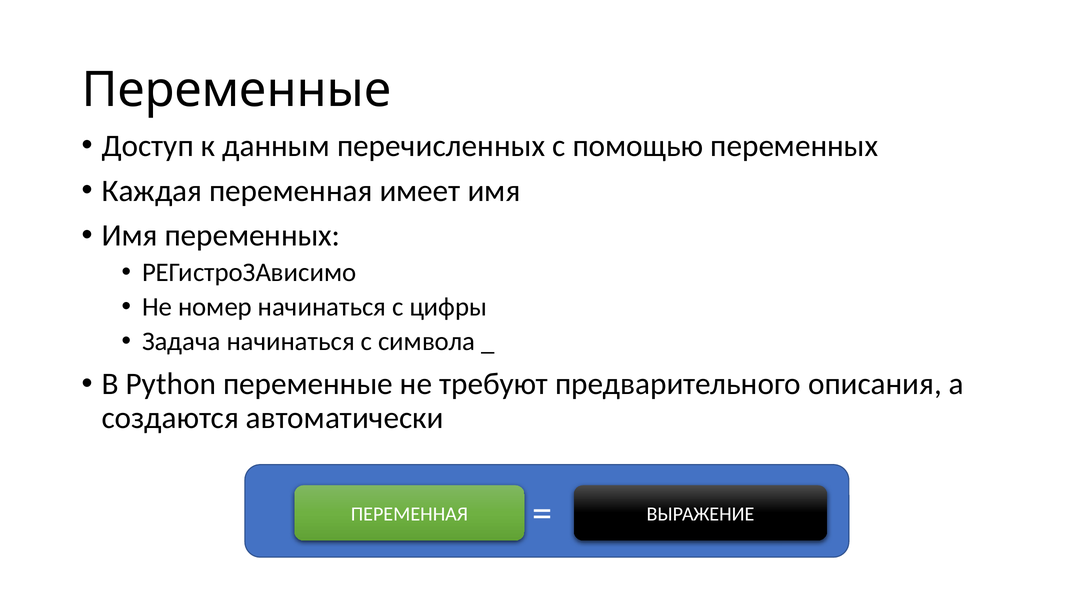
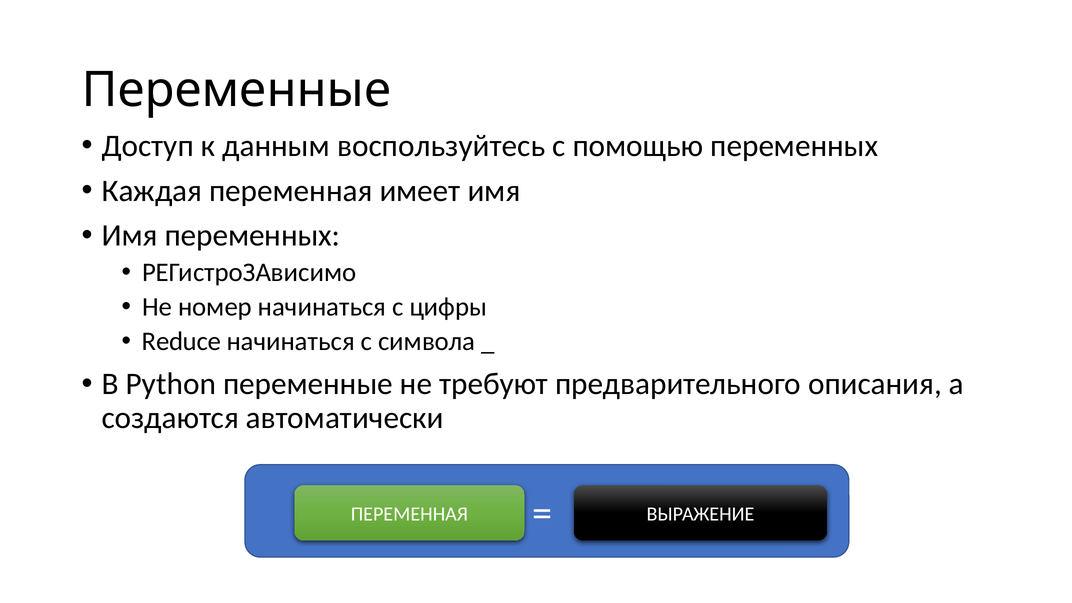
перечисленных: перечисленных -> воспользуйтесь
Задача: Задача -> Reduce
